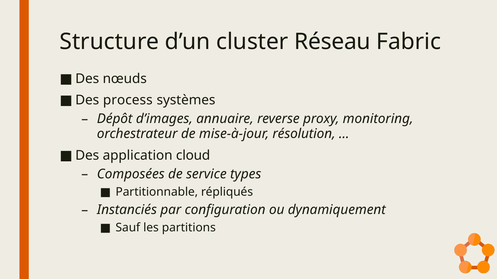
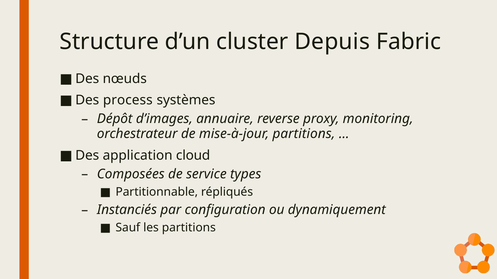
Réseau: Réseau -> Depuis
mise-à-jour résolution: résolution -> partitions
